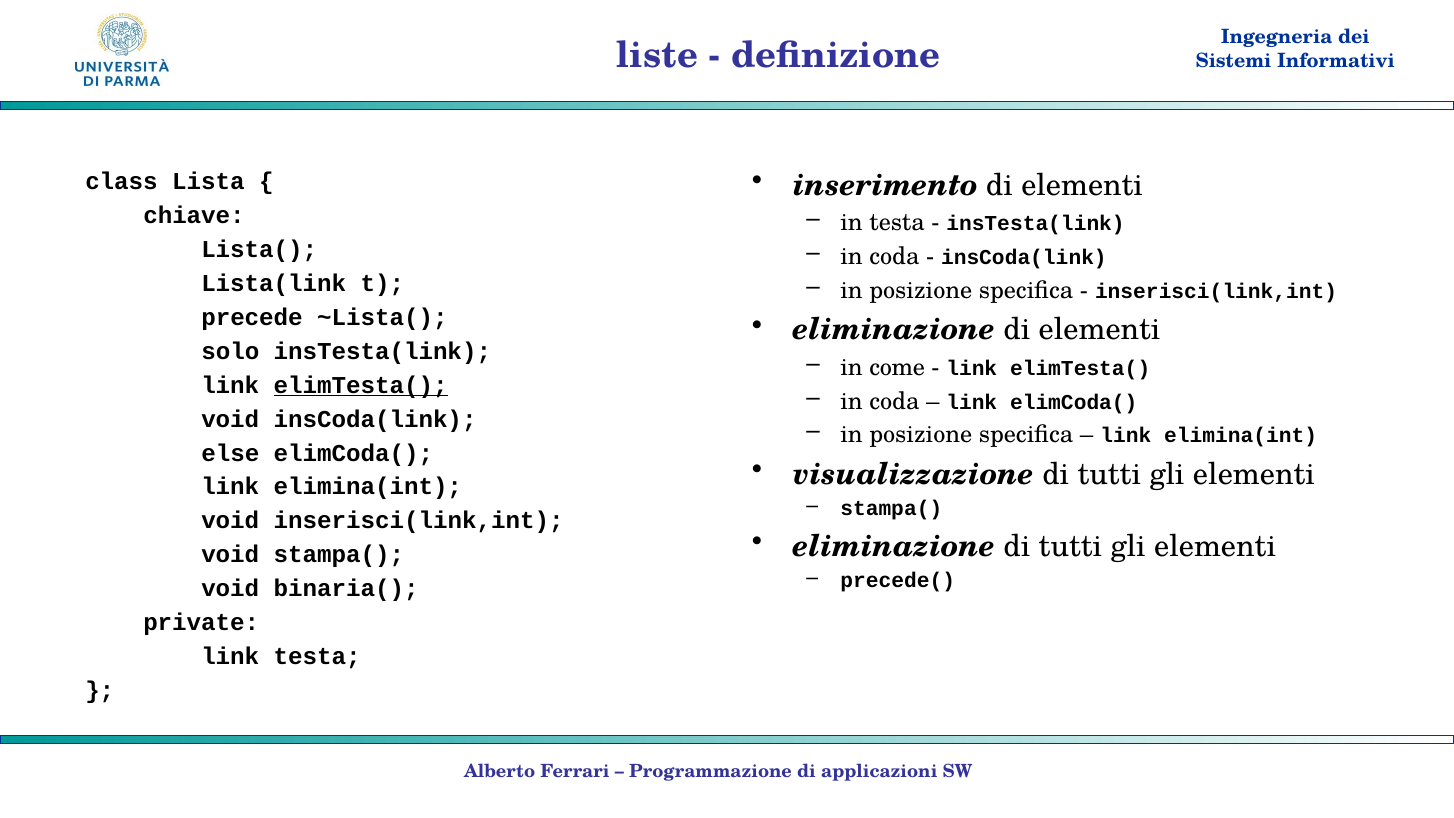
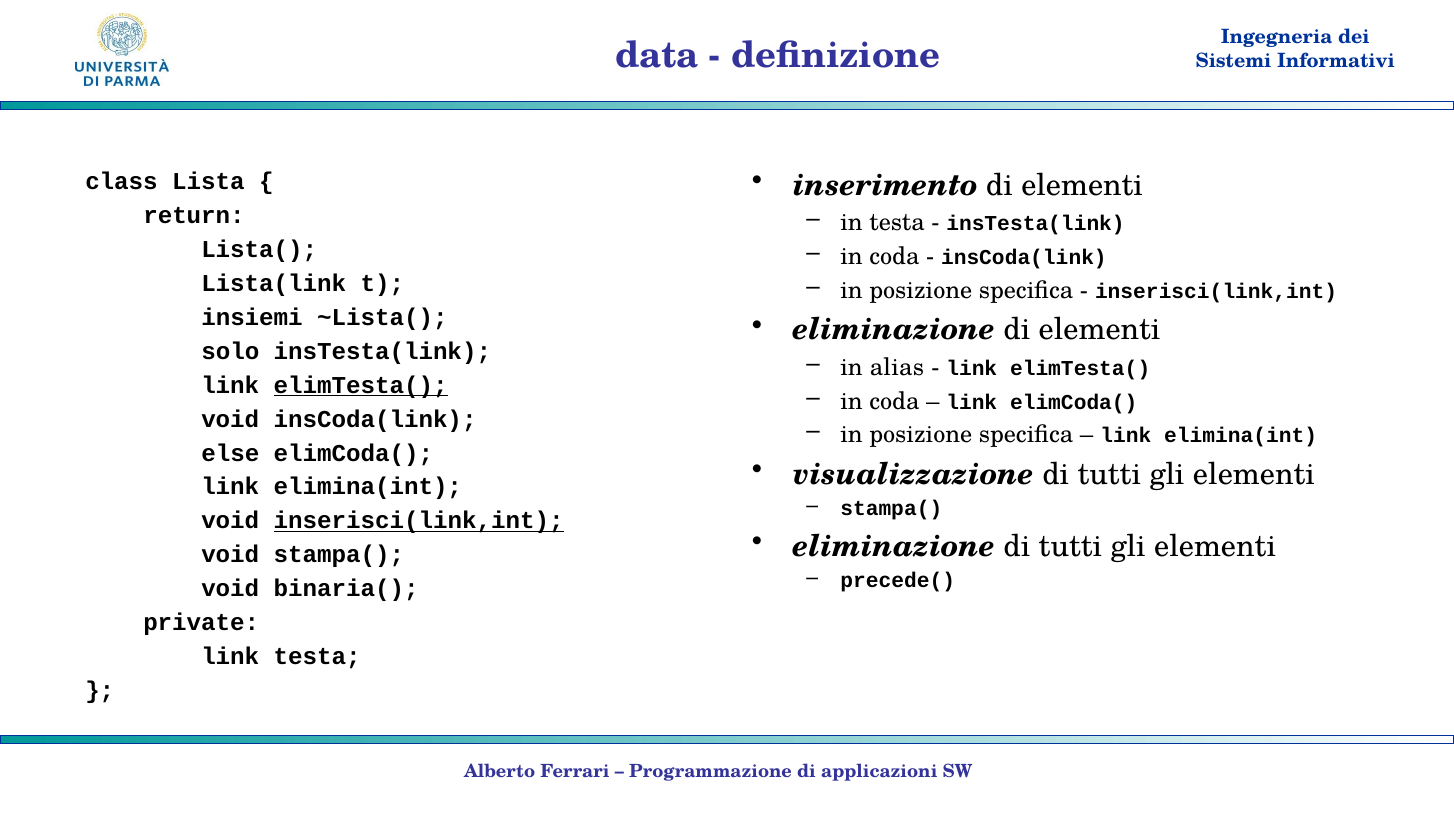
liste: liste -> data
chiave: chiave -> return
precede: precede -> insiemi
come: come -> alias
inserisci(link,int at (419, 521) underline: none -> present
